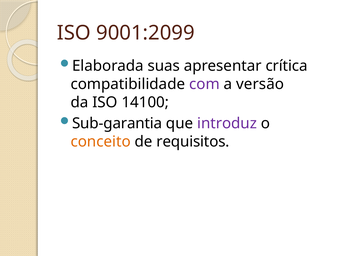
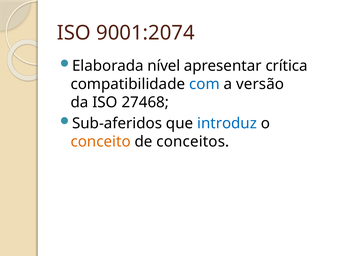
9001:2099: 9001:2099 -> 9001:2074
suas: suas -> nível
com colour: purple -> blue
14100: 14100 -> 27468
Sub-garantia: Sub-garantia -> Sub-aferidos
introduz colour: purple -> blue
requisitos: requisitos -> conceitos
